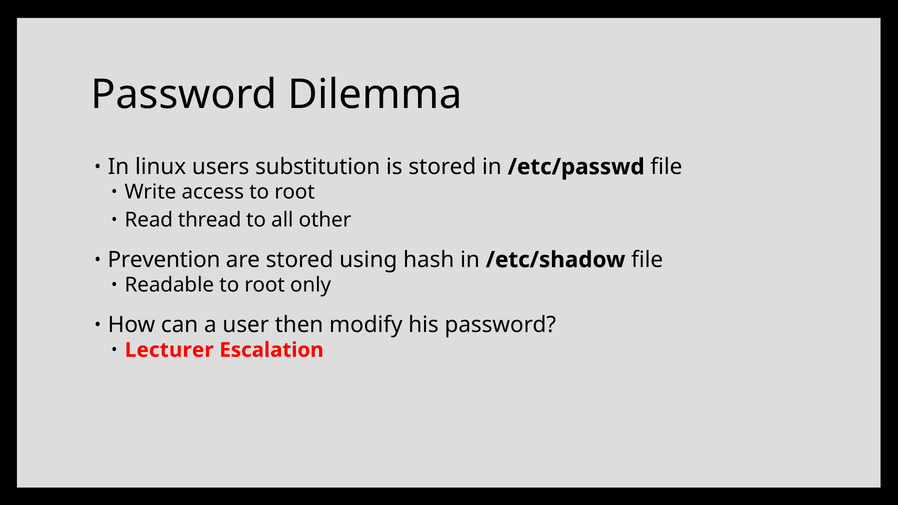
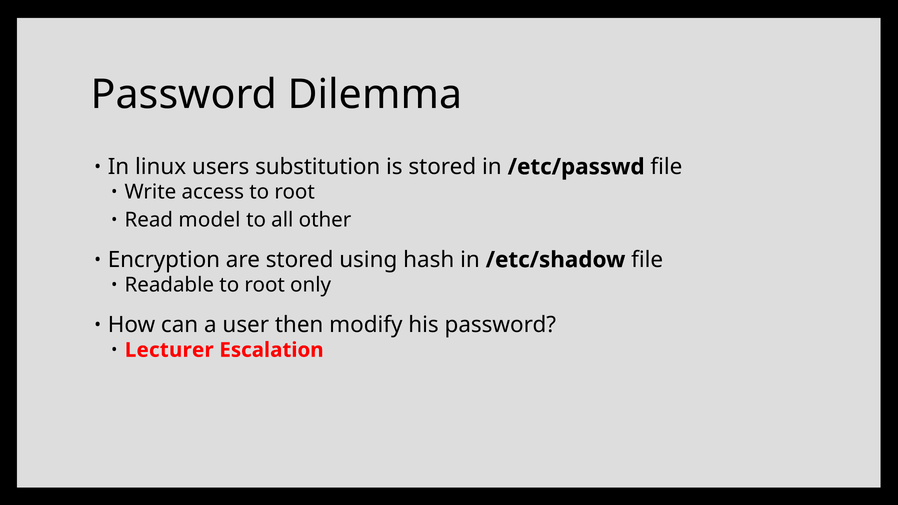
thread: thread -> model
Prevention: Prevention -> Encryption
